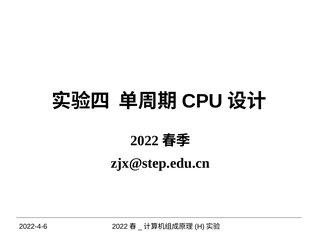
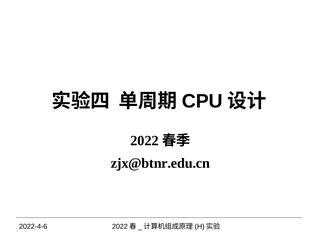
zjx@step.edu.cn: zjx@step.edu.cn -> zjx@btnr.edu.cn
